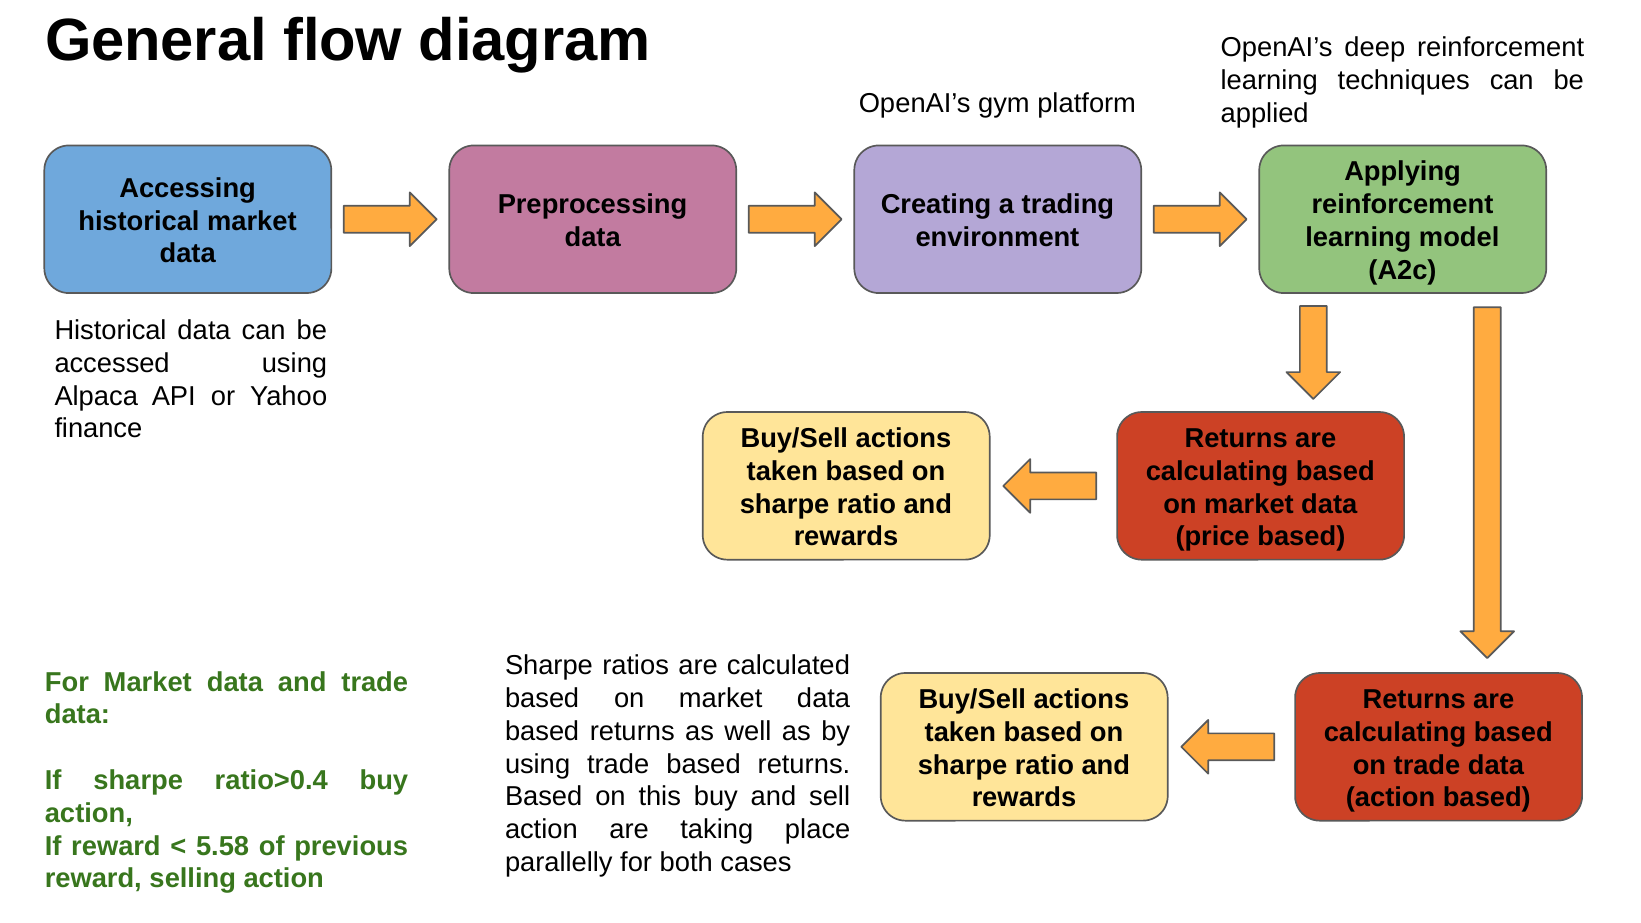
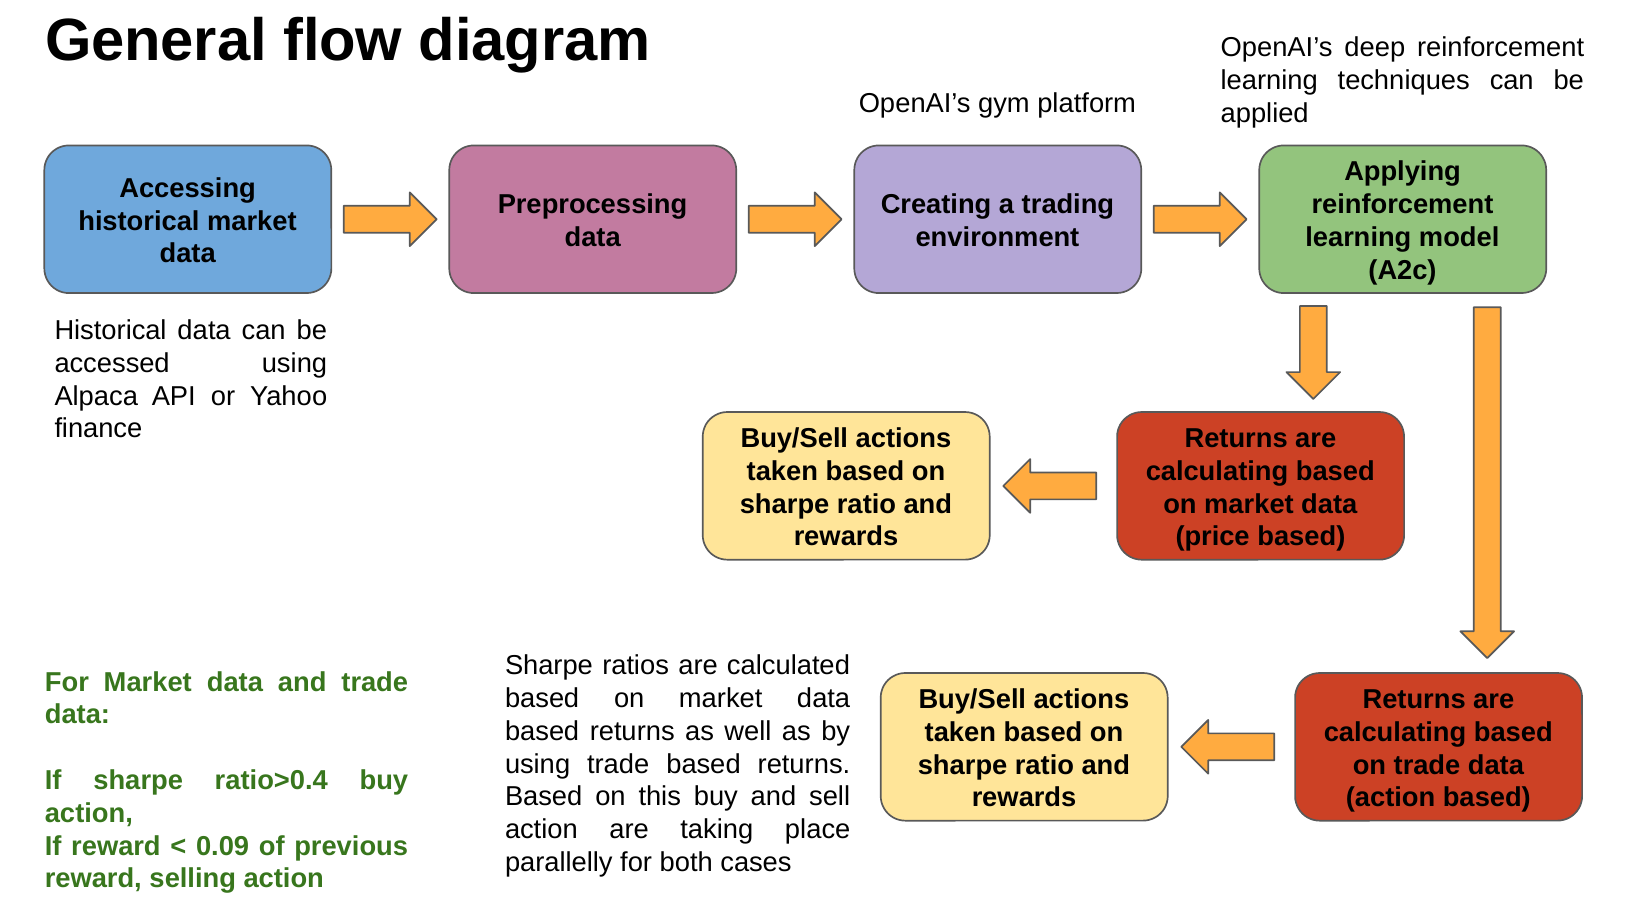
5.58: 5.58 -> 0.09
